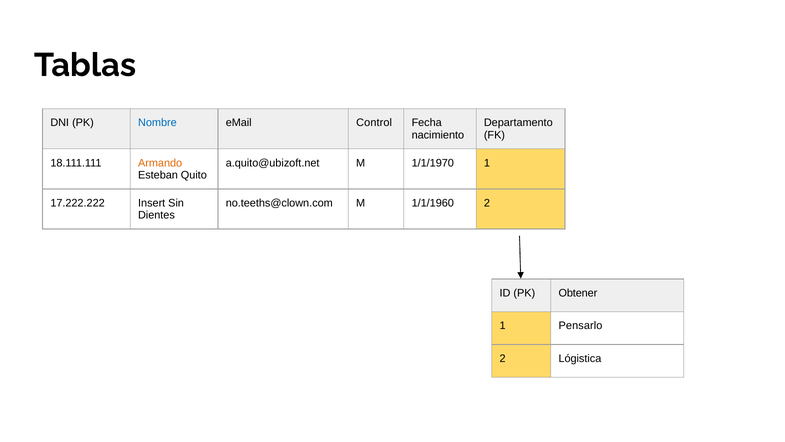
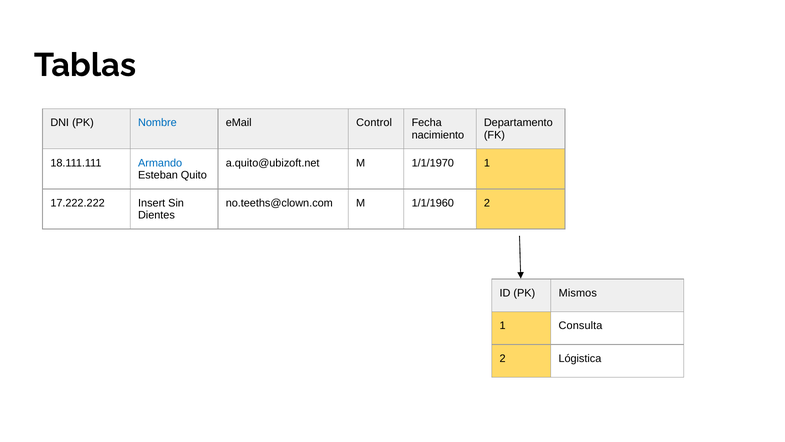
Armando colour: orange -> blue
Obtener: Obtener -> Mismos
Pensarlo: Pensarlo -> Consulta
